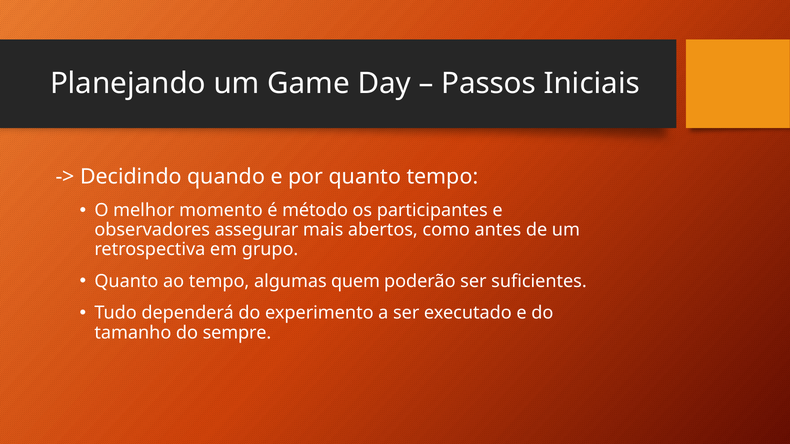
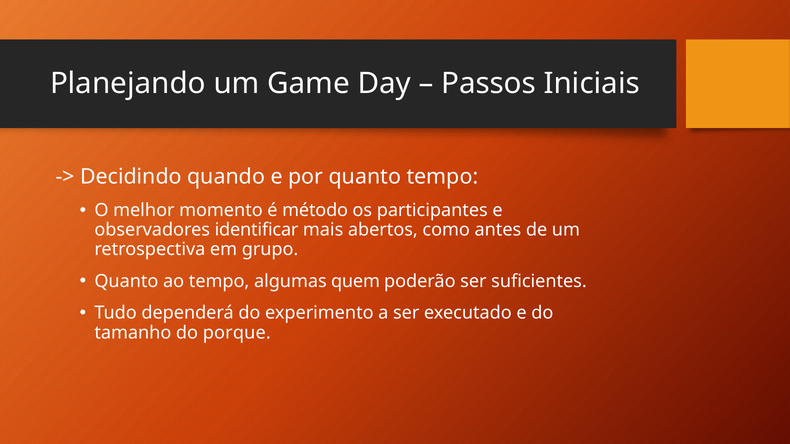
assegurar: assegurar -> identificar
sempre: sempre -> porque
